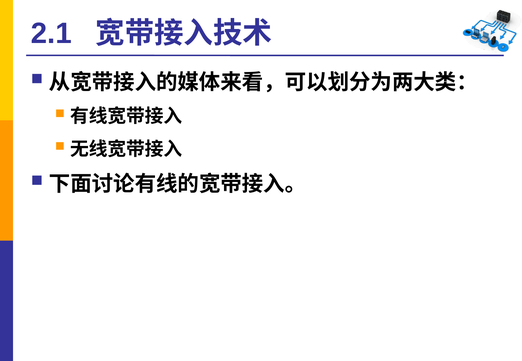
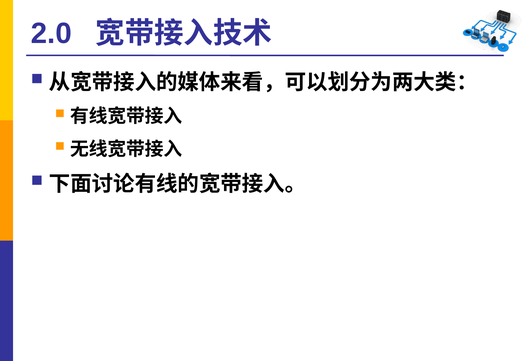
2.1: 2.1 -> 2.0
